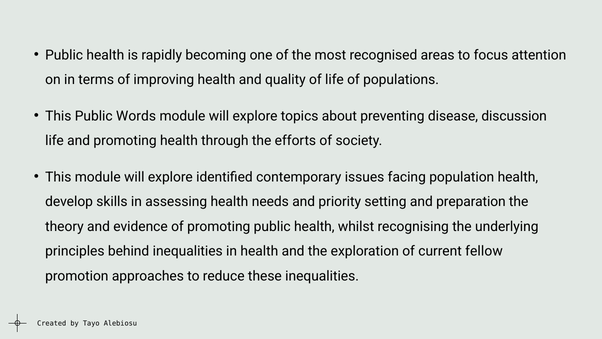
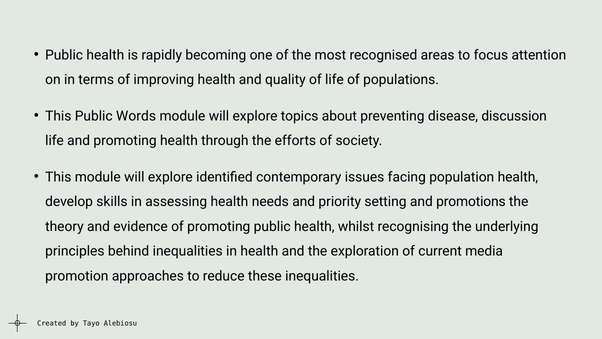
preparation: preparation -> promotions
fellow: fellow -> media
